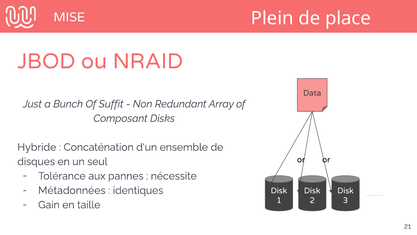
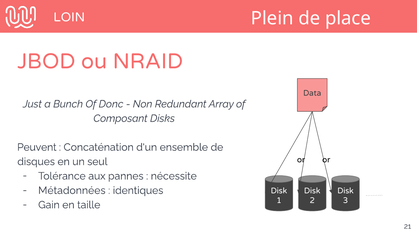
MISE: MISE -> LOIN
Suffit: Suffit -> Donc
Hybride: Hybride -> Peuvent
